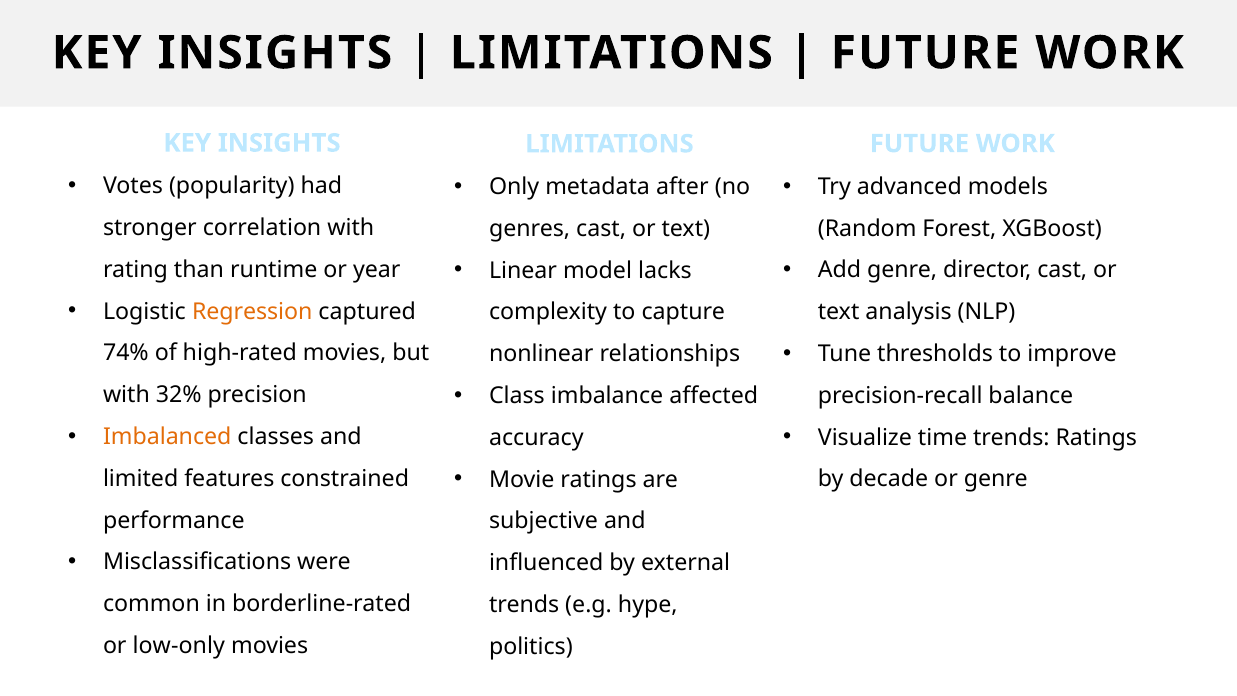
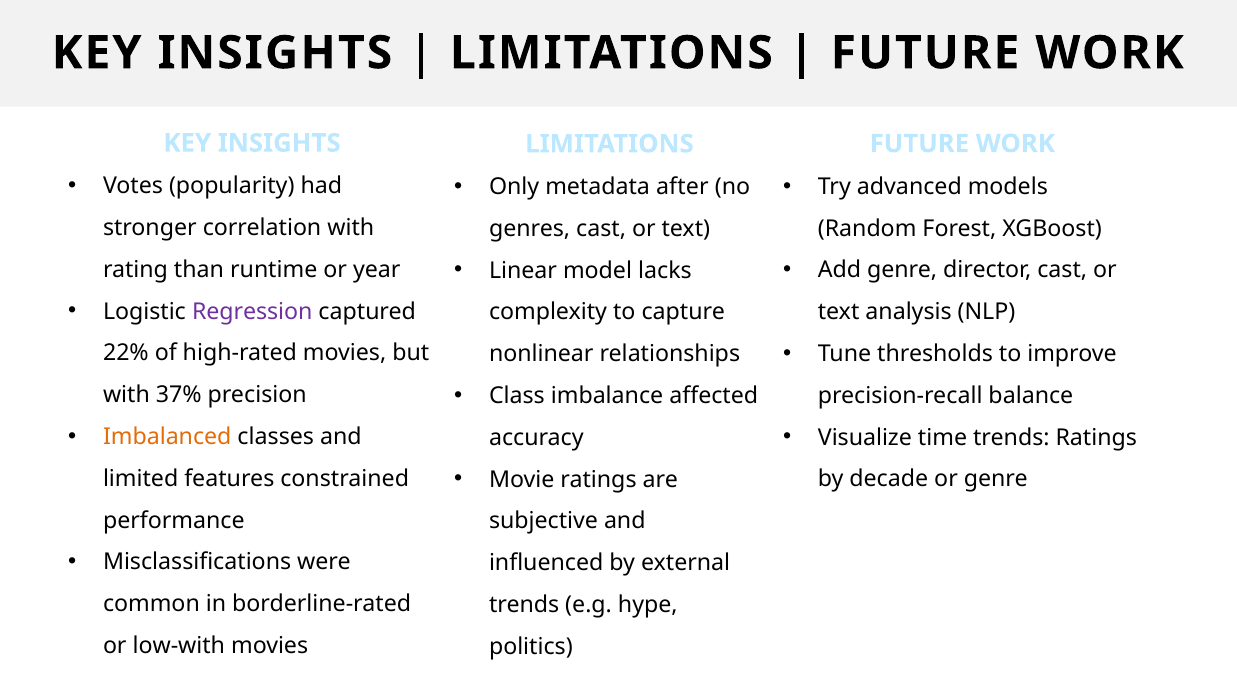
Regression colour: orange -> purple
74%: 74% -> 22%
32%: 32% -> 37%
low-only: low-only -> low-with
